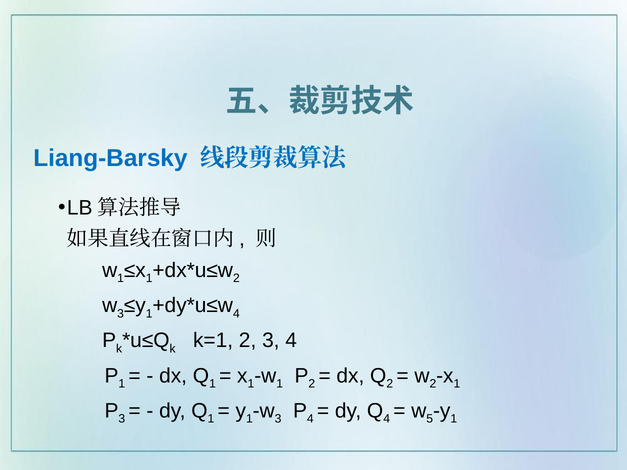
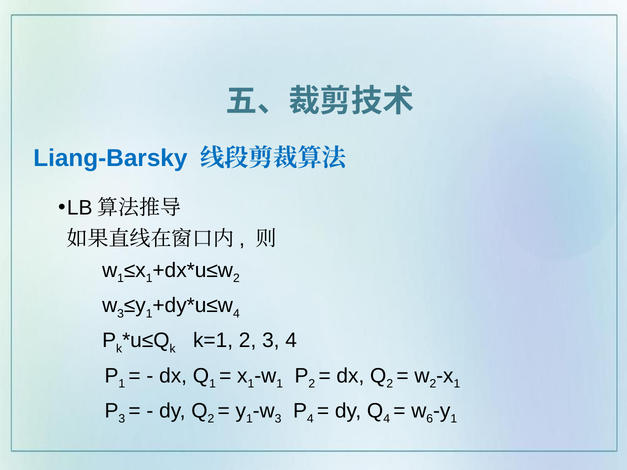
1 at (211, 419): 1 -> 2
5: 5 -> 6
